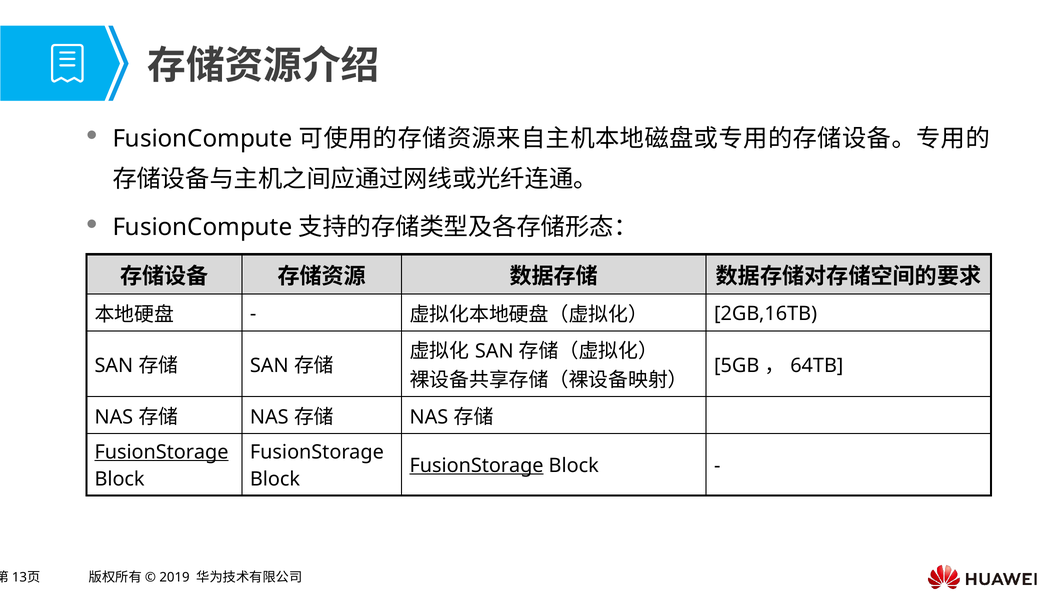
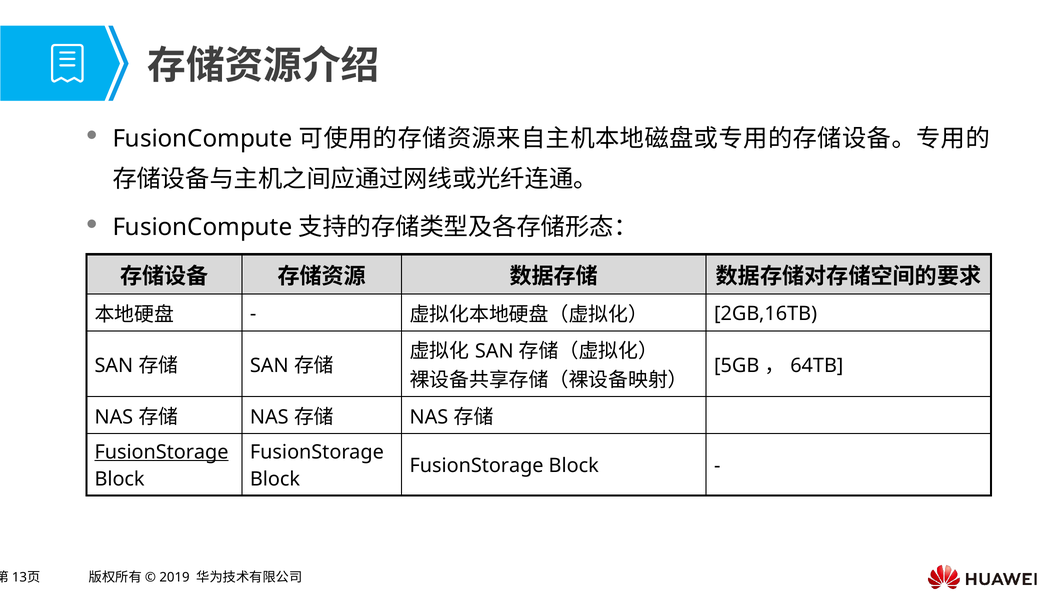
FusionStorage at (477, 466) underline: present -> none
